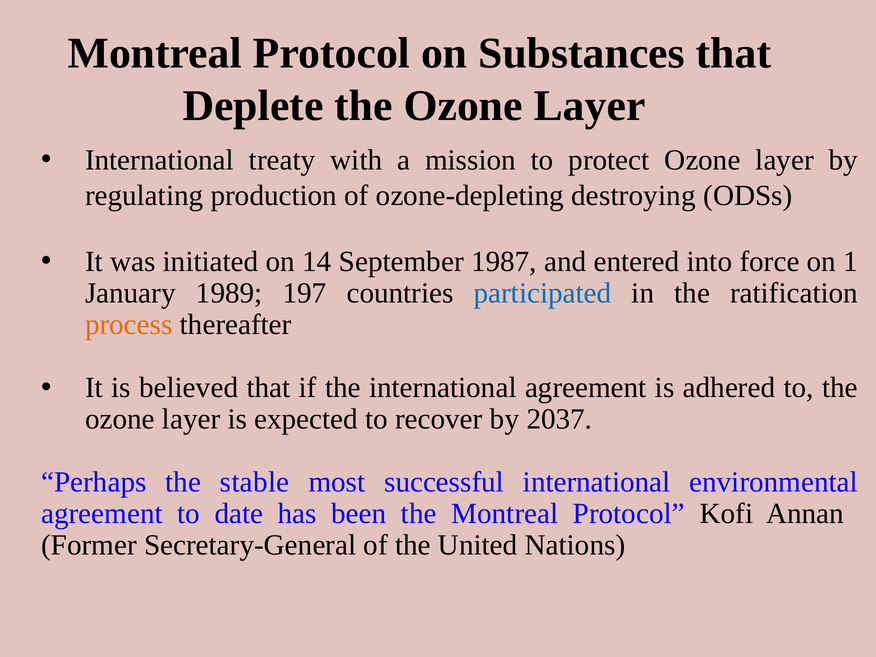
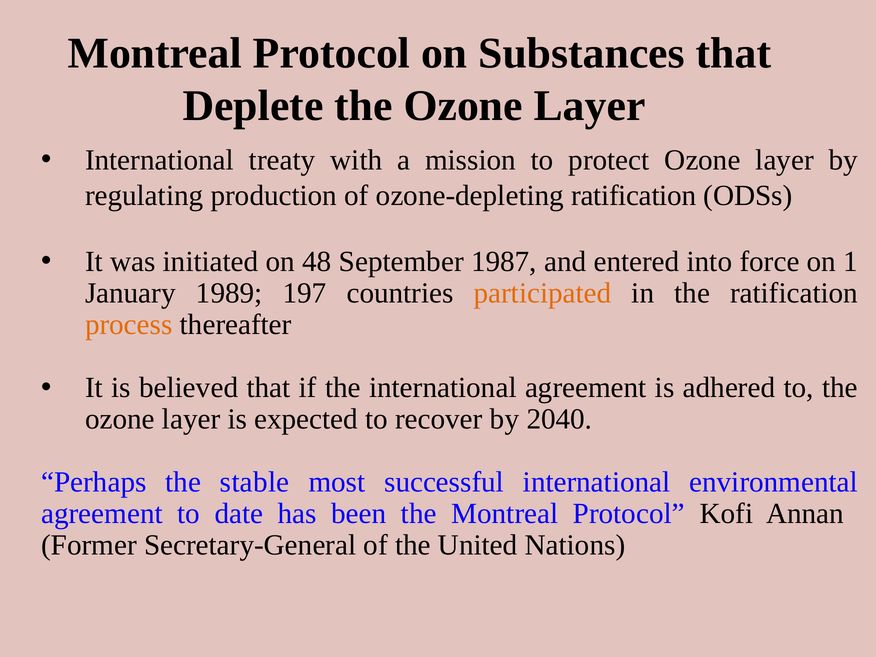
ozone-depleting destroying: destroying -> ratification
14: 14 -> 48
participated colour: blue -> orange
2037: 2037 -> 2040
